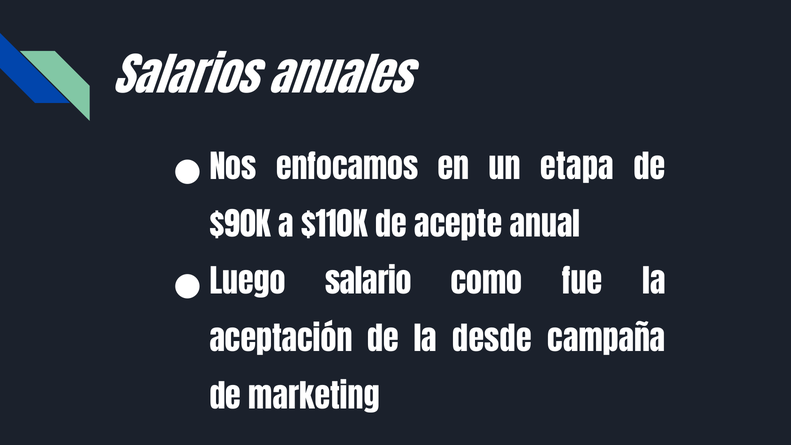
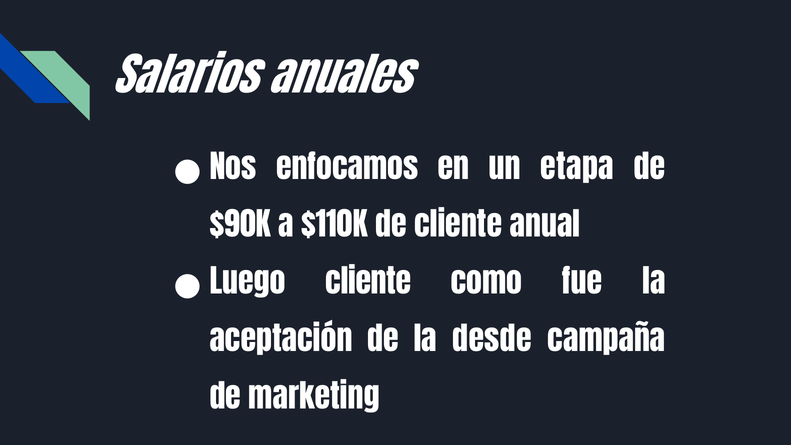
de acepte: acepte -> cliente
salario at (368, 283): salario -> cliente
